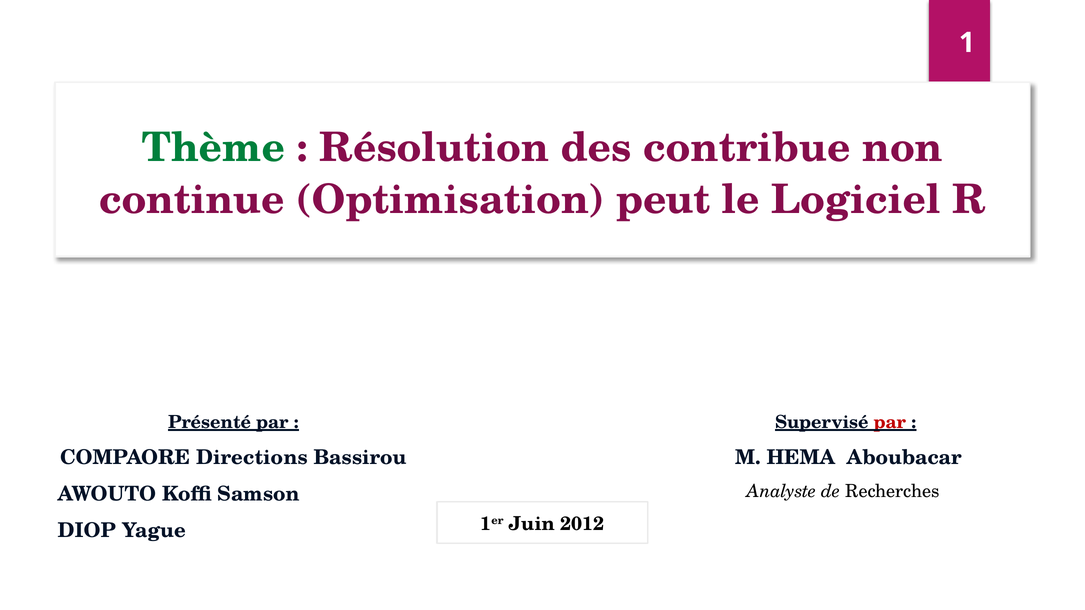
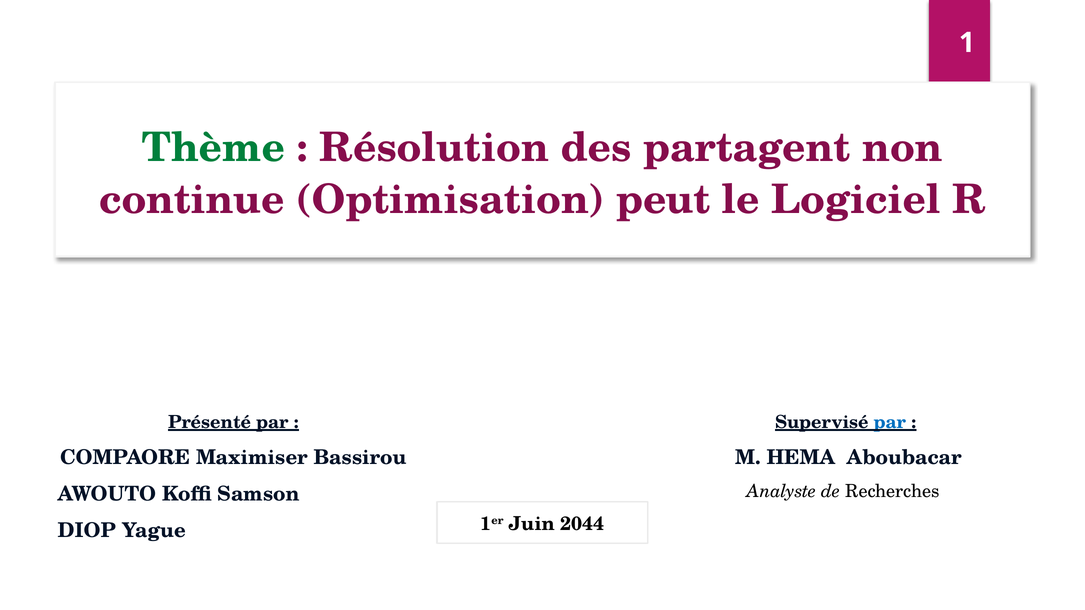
contribue: contribue -> partagent
par at (890, 422) colour: red -> blue
Directions: Directions -> Maximiser
2012: 2012 -> 2044
